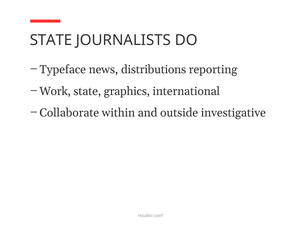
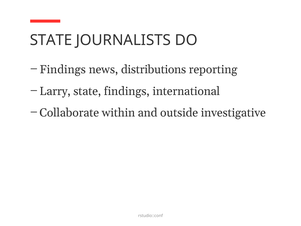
Typeface at (63, 70): Typeface -> Findings
Work: Work -> Larry
state graphics: graphics -> findings
